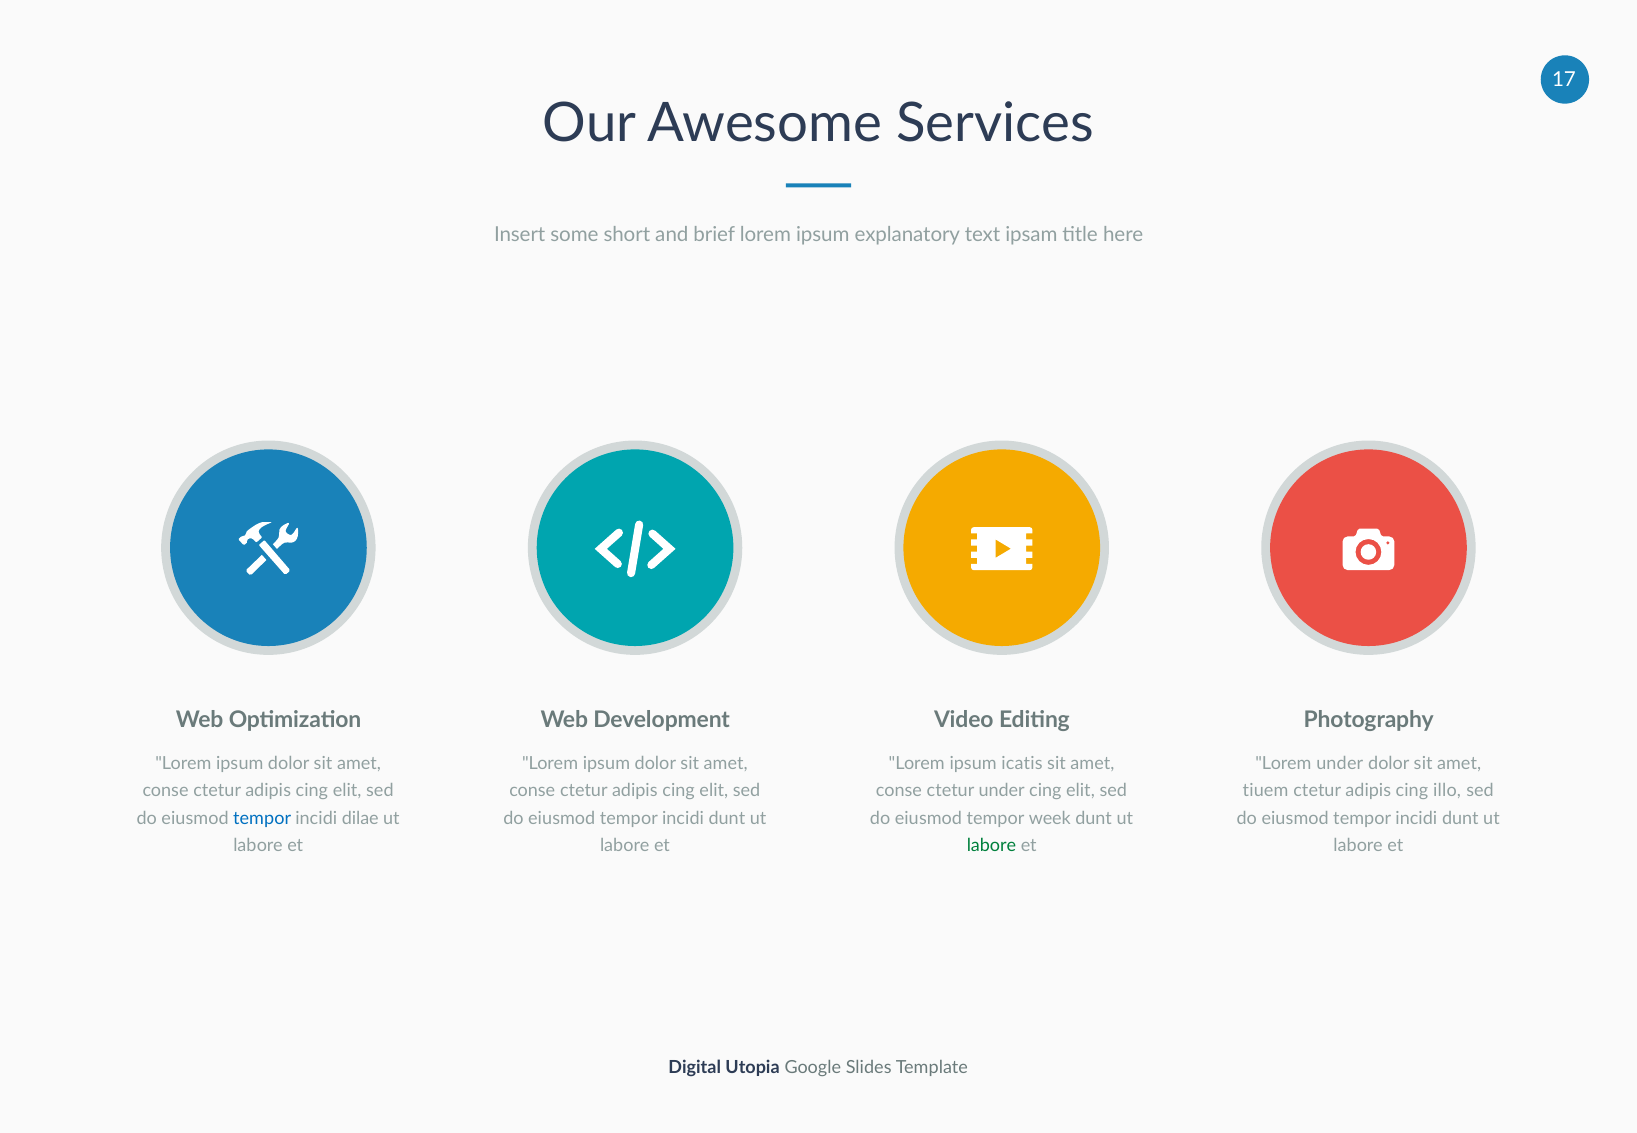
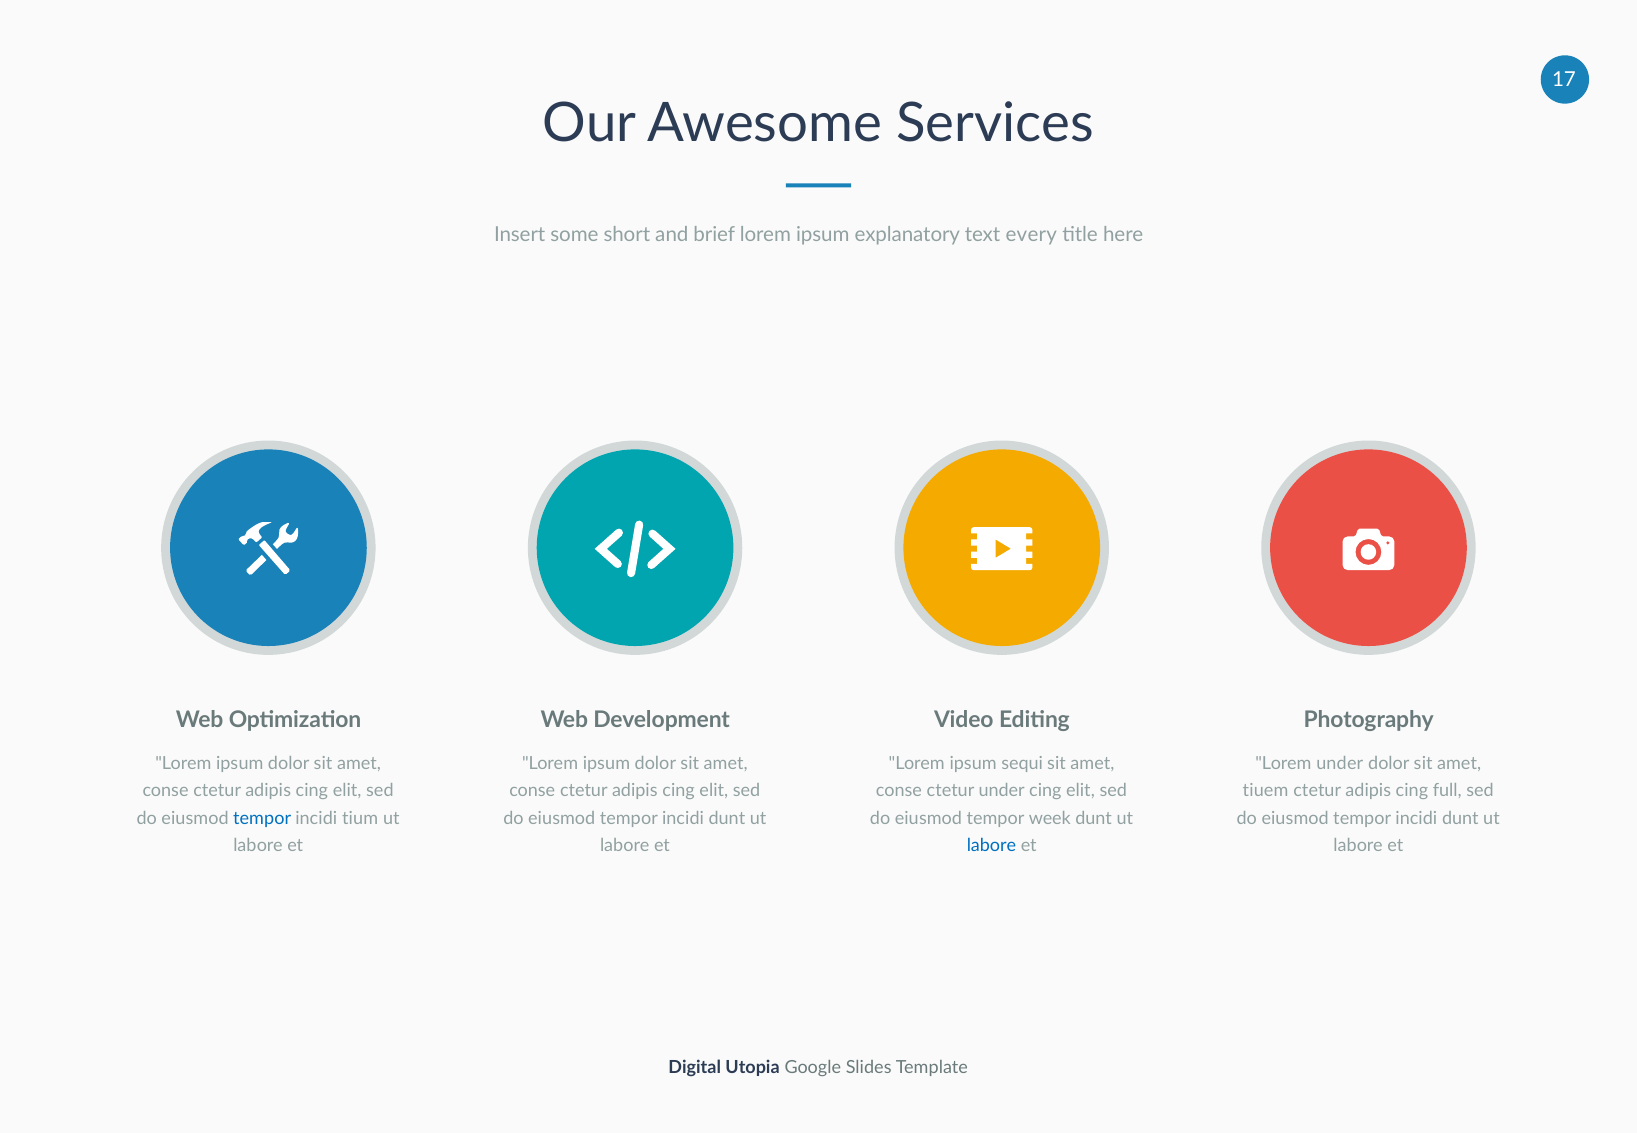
ipsam: ipsam -> every
icatis: icatis -> sequi
illo: illo -> full
dilae: dilae -> tium
labore at (991, 845) colour: green -> blue
